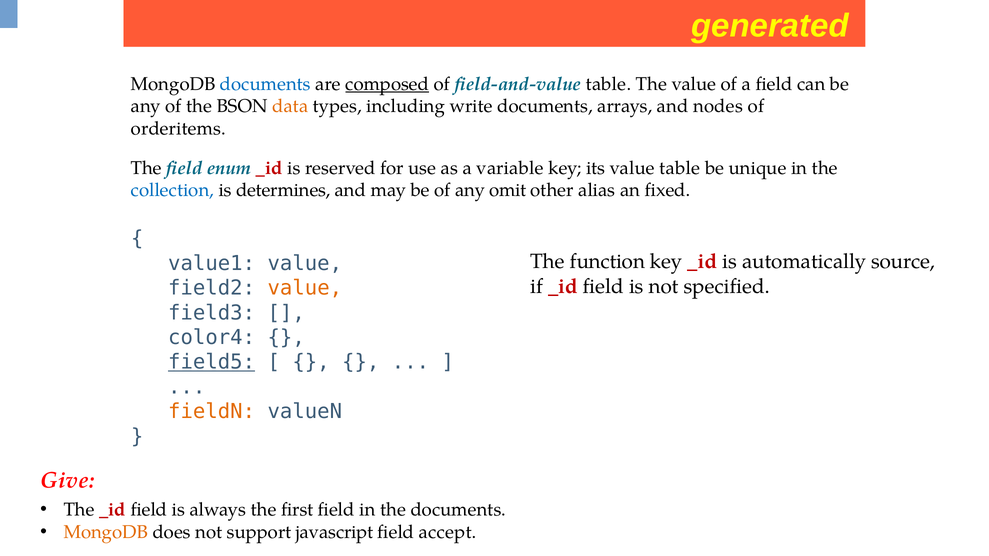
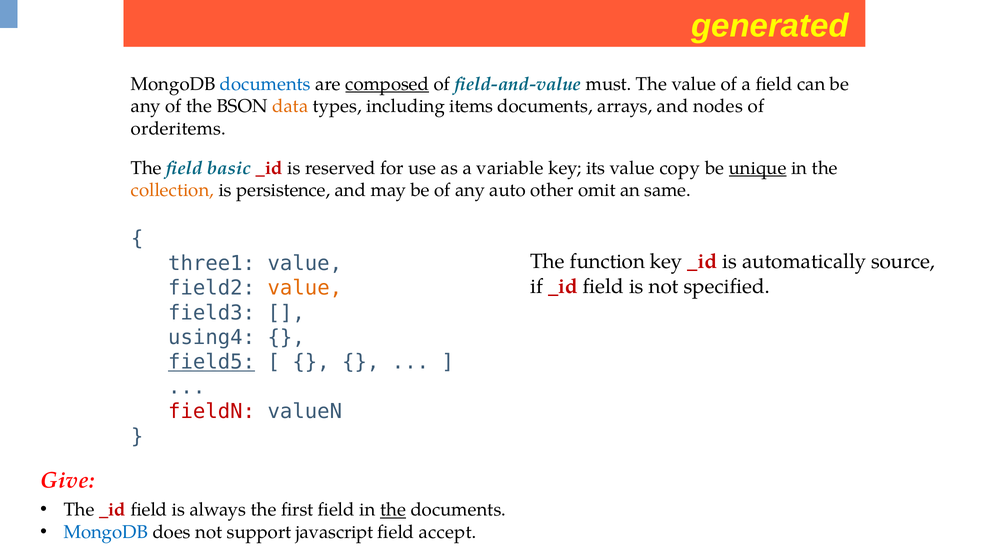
field-and-value table: table -> must
write: write -> items
enum: enum -> basic
value table: table -> copy
unique underline: none -> present
collection colour: blue -> orange
determines: determines -> persistence
omit: omit -> auto
alias: alias -> omit
fixed: fixed -> same
value1: value1 -> three1
color4: color4 -> using4
fieldN colour: orange -> red
the at (393, 510) underline: none -> present
MongoDB at (106, 532) colour: orange -> blue
